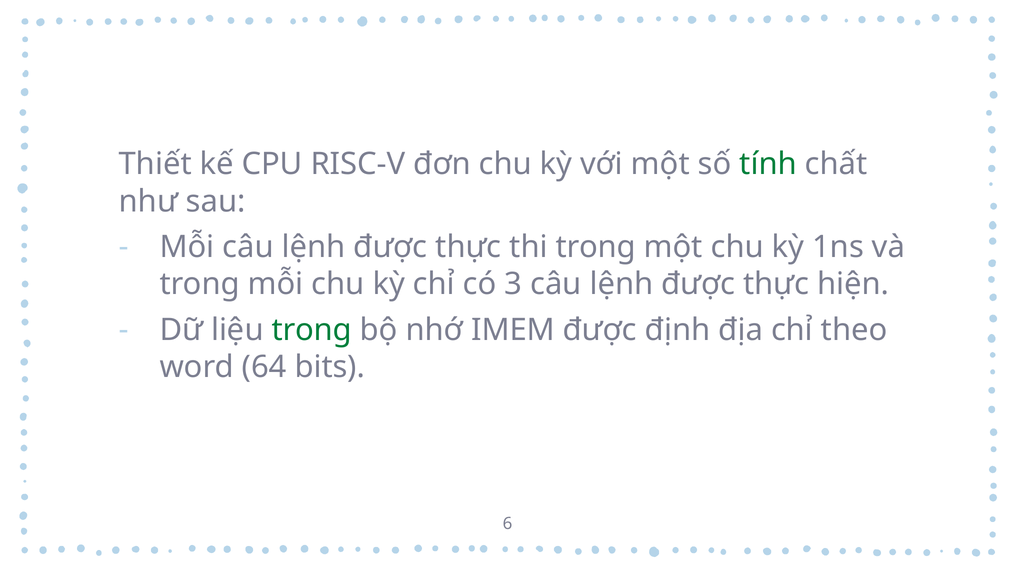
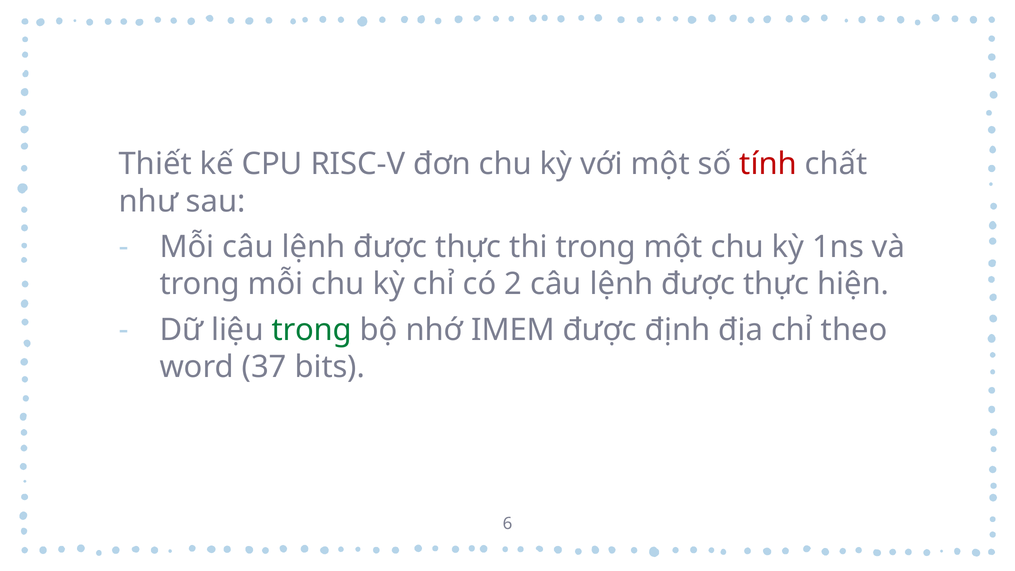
tính colour: green -> red
3: 3 -> 2
64: 64 -> 37
